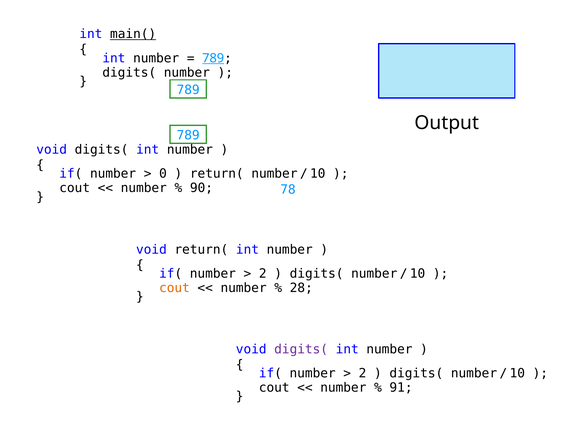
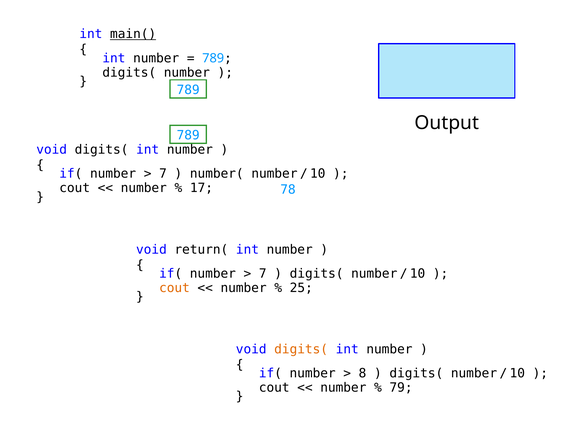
789 at (213, 58) underline: present -> none
0 at (163, 174): 0 -> 7
return( at (217, 174): return( -> number(
90: 90 -> 17
2 at (263, 274): 2 -> 7
28: 28 -> 25
digits( at (301, 349) colour: purple -> orange
2 at (363, 373): 2 -> 8
91: 91 -> 79
